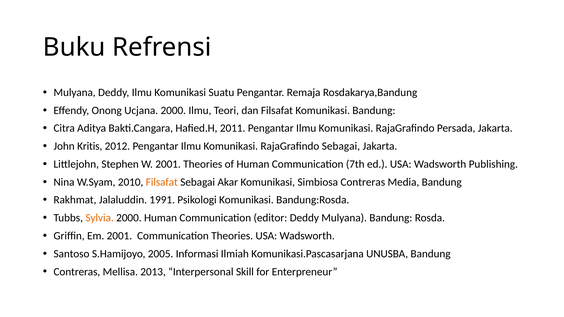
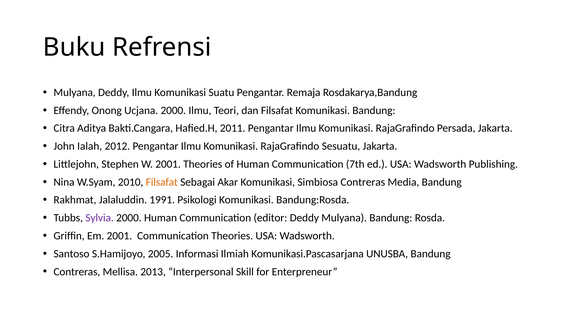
Kritis: Kritis -> Ialah
RajaGrafindo Sebagai: Sebagai -> Sesuatu
Sylvia colour: orange -> purple
